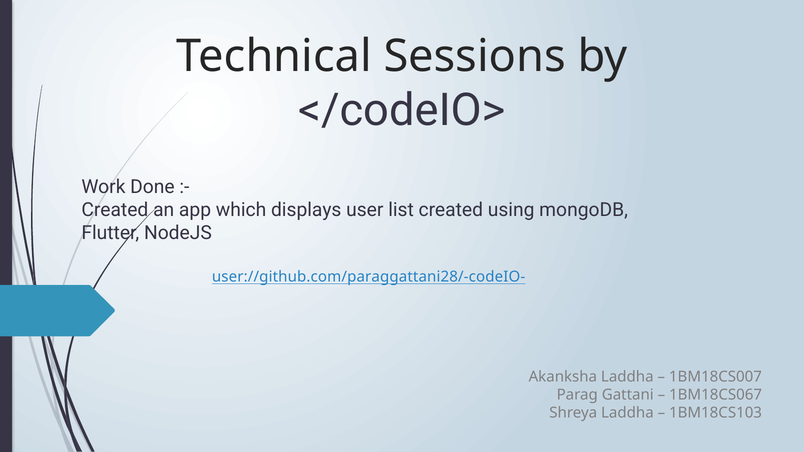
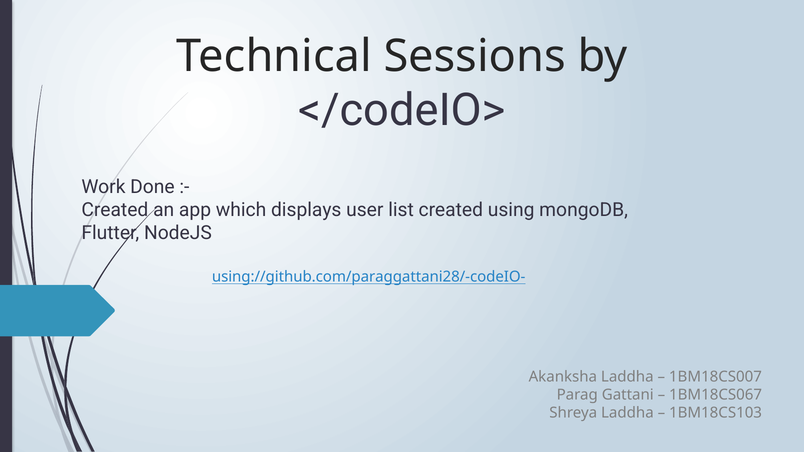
user://github.com/paraggattani28/-codeIO-: user://github.com/paraggattani28/-codeIO- -> using://github.com/paraggattani28/-codeIO-
